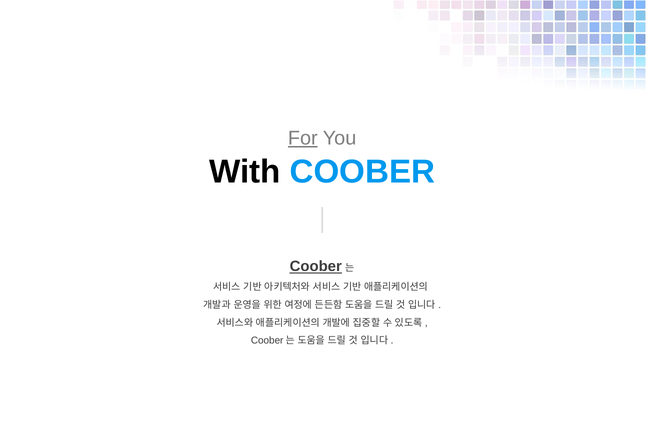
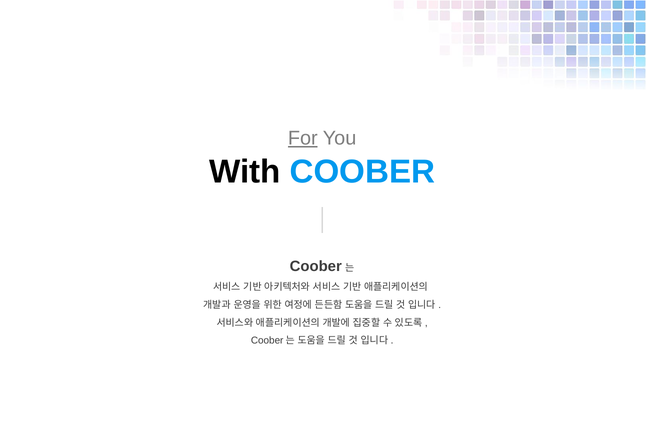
Coober at (316, 267) underline: present -> none
